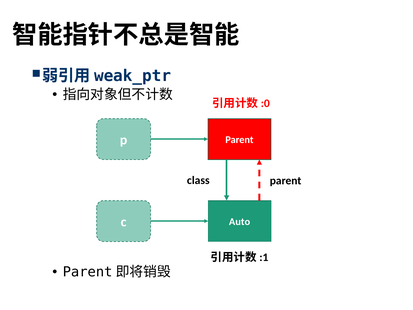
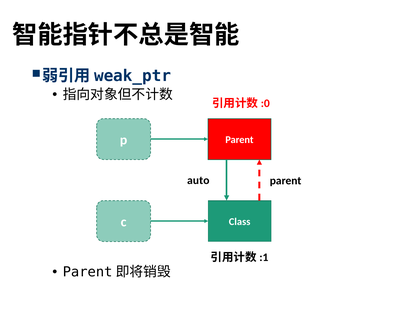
class: class -> auto
Auto: Auto -> Class
